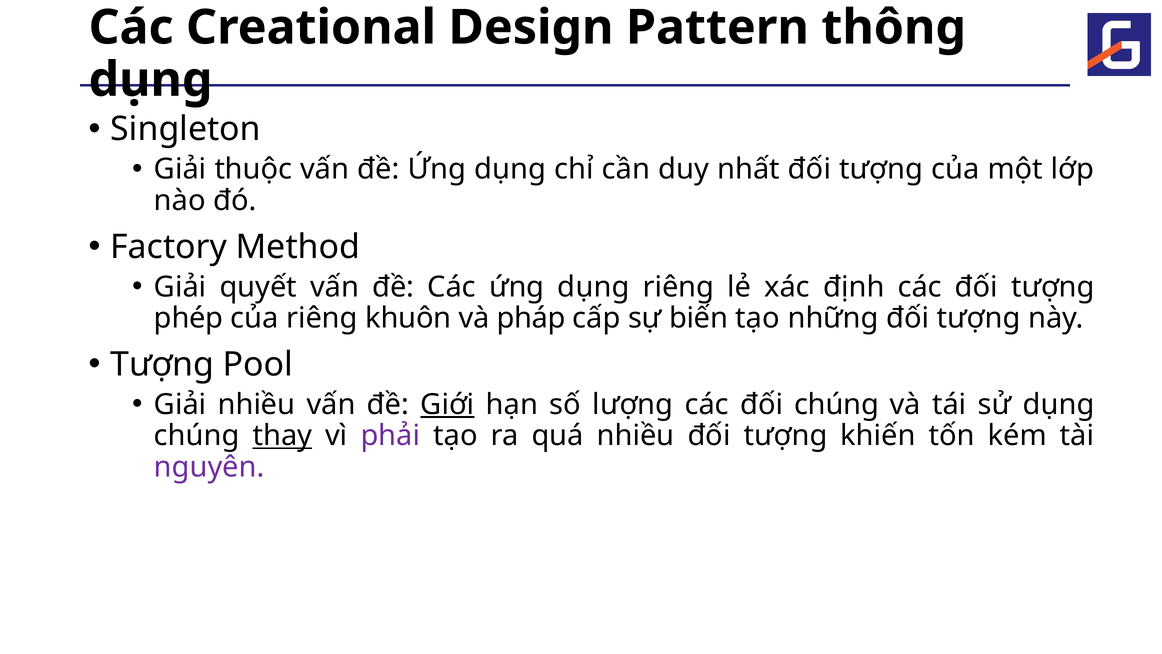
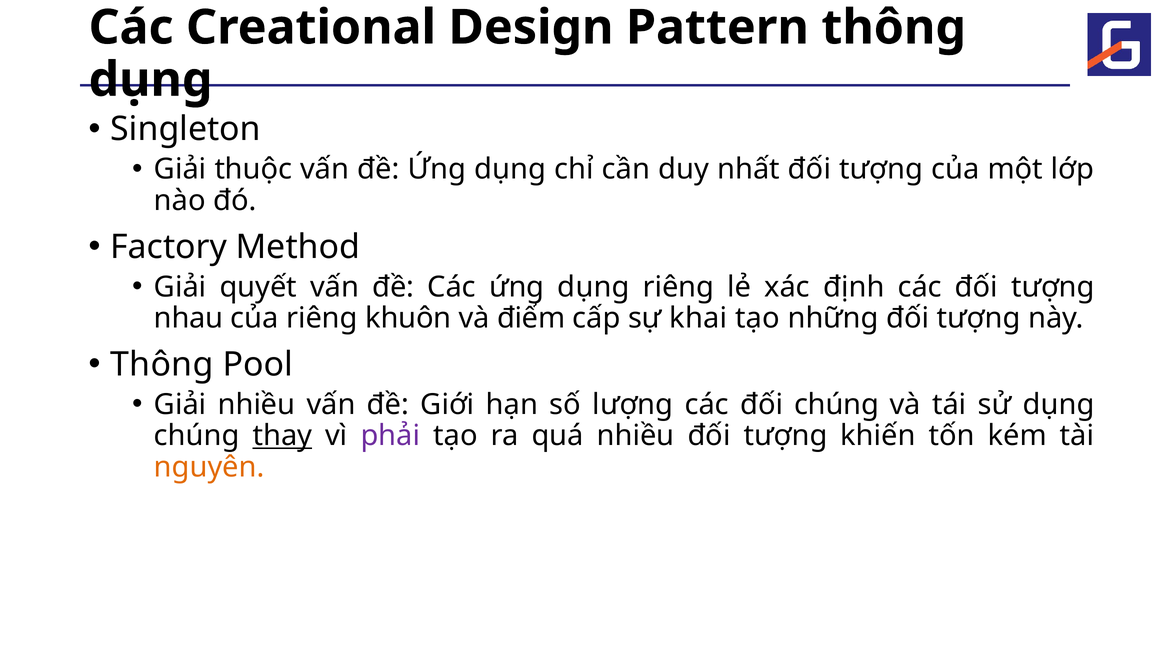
phép: phép -> nhau
pháp: pháp -> điểm
biến: biến -> khai
Tượng at (162, 364): Tượng -> Thông
Giới underline: present -> none
nguyên colour: purple -> orange
